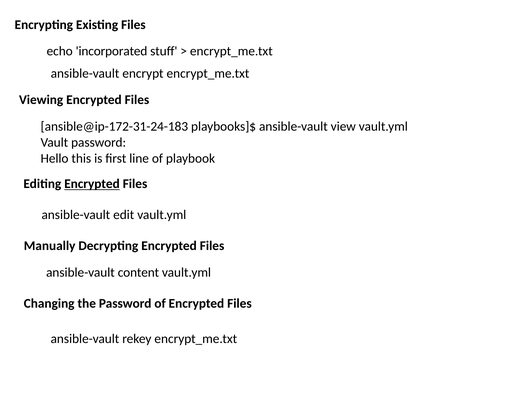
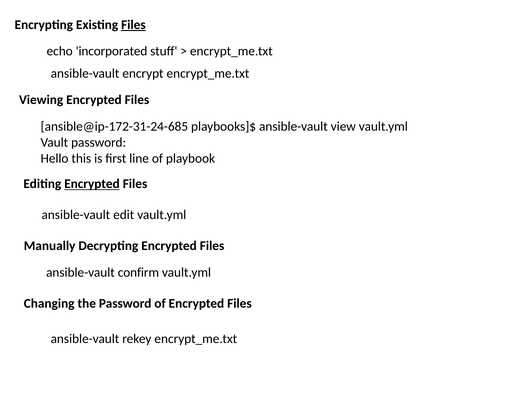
Files at (133, 25) underline: none -> present
ansible@ip-172-31-24-183: ansible@ip-172-31-24-183 -> ansible@ip-172-31-24-685
content: content -> confirm
